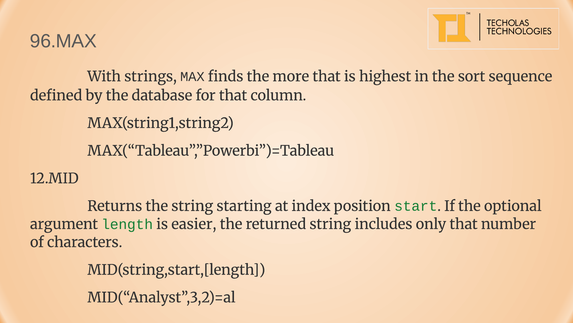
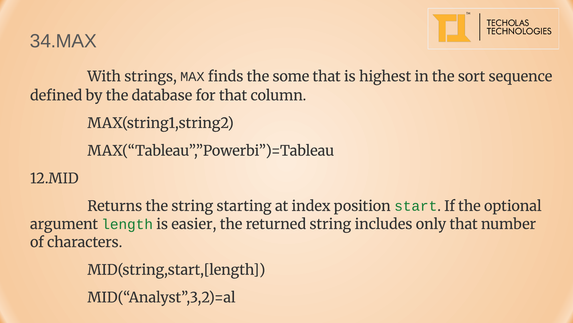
96.MAX: 96.MAX -> 34.MAX
more: more -> some
